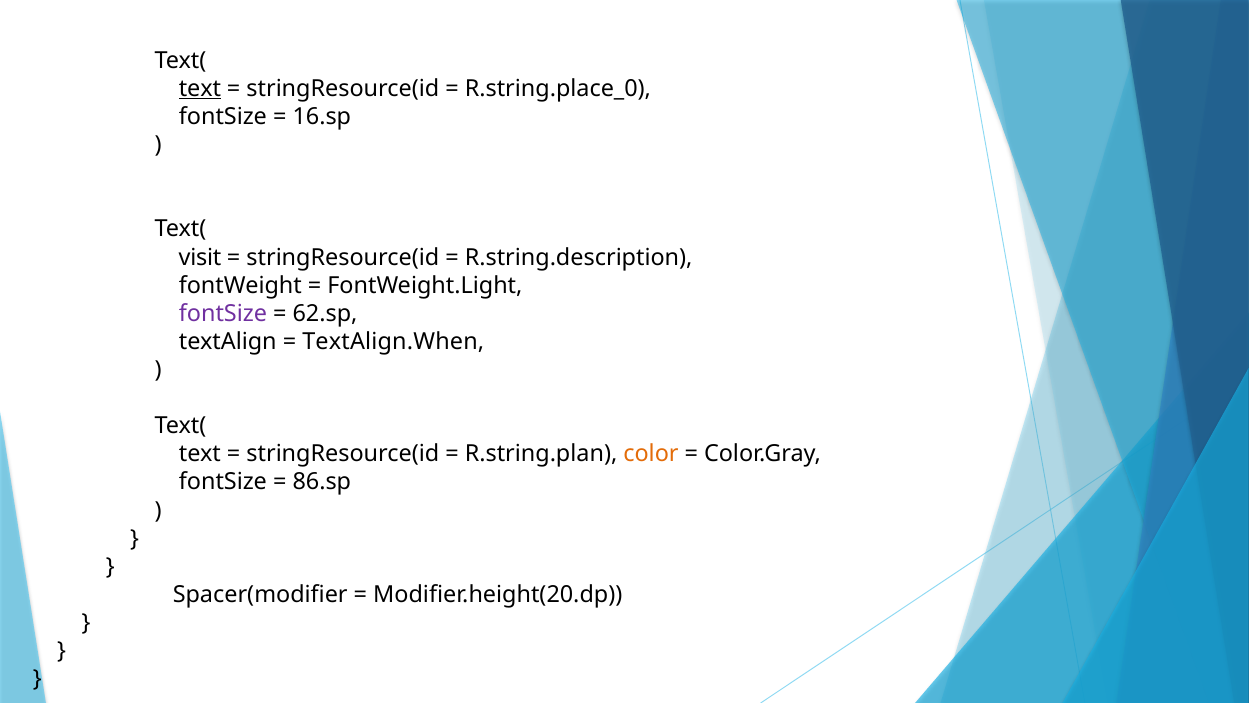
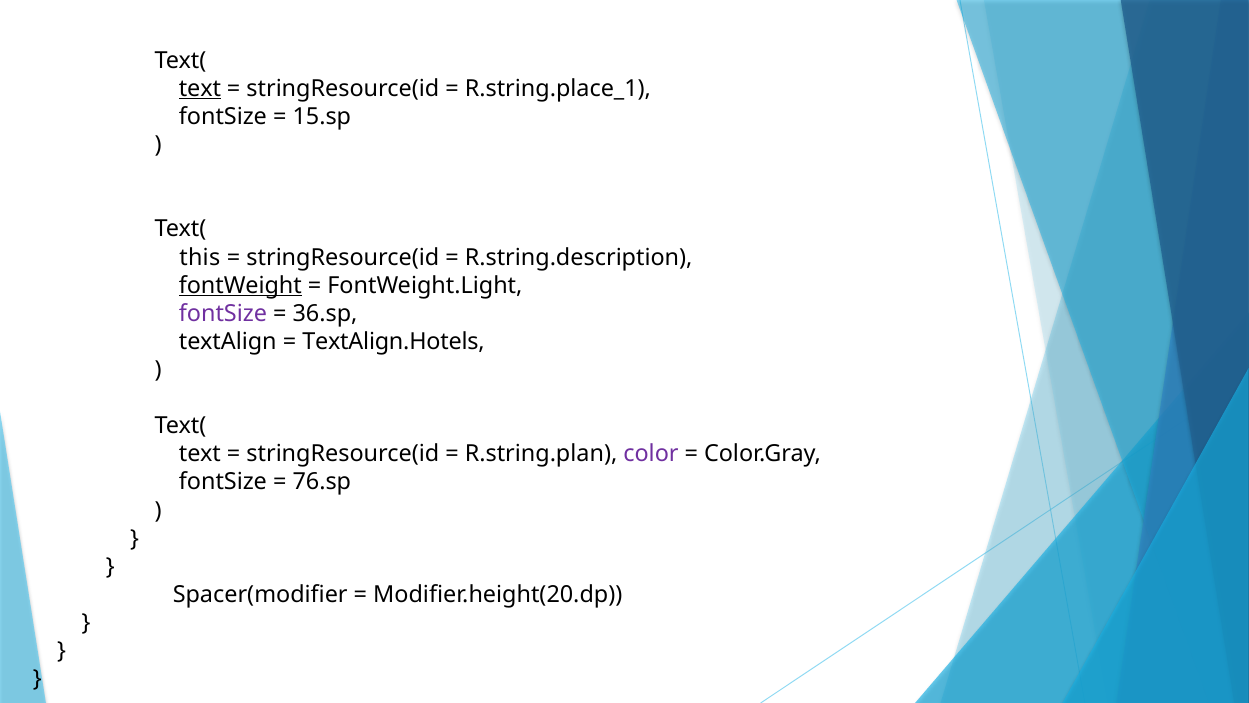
R.string.place_0: R.string.place_0 -> R.string.place_1
16.sp: 16.sp -> 15.sp
visit: visit -> this
fontWeight underline: none -> present
62.sp: 62.sp -> 36.sp
TextAlign.When: TextAlign.When -> TextAlign.Hotels
color colour: orange -> purple
86.sp: 86.sp -> 76.sp
